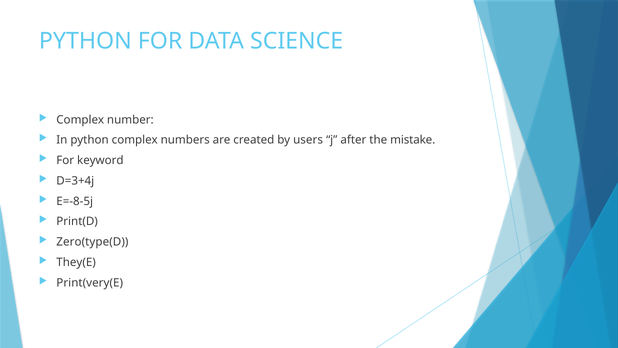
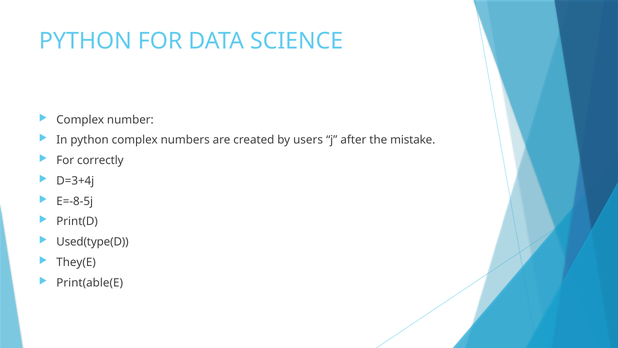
keyword: keyword -> correctly
Zero(type(D: Zero(type(D -> Used(type(D
Print(very(E: Print(very(E -> Print(able(E
